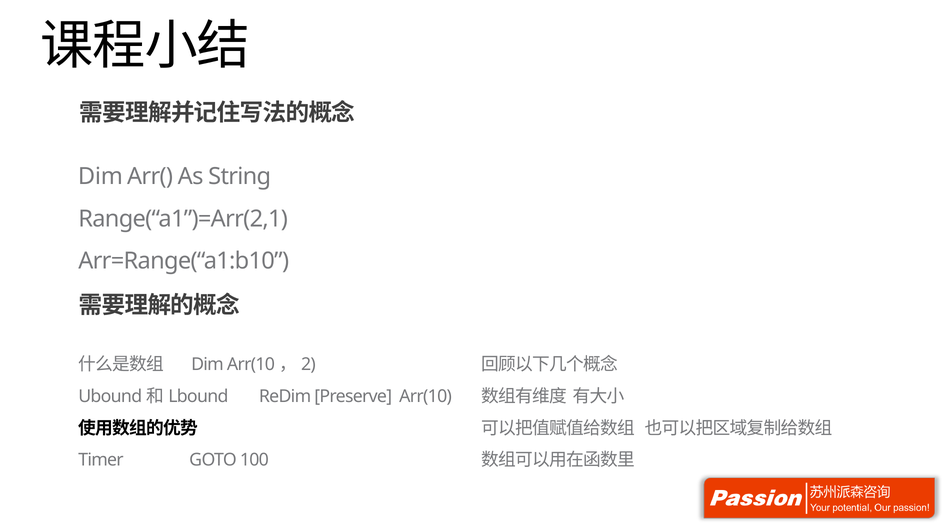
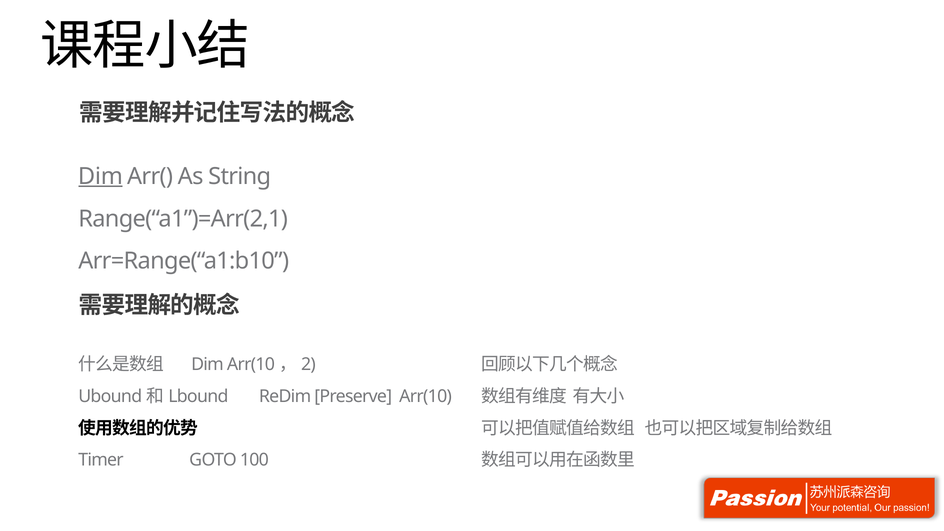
Dim at (100, 176) underline: none -> present
